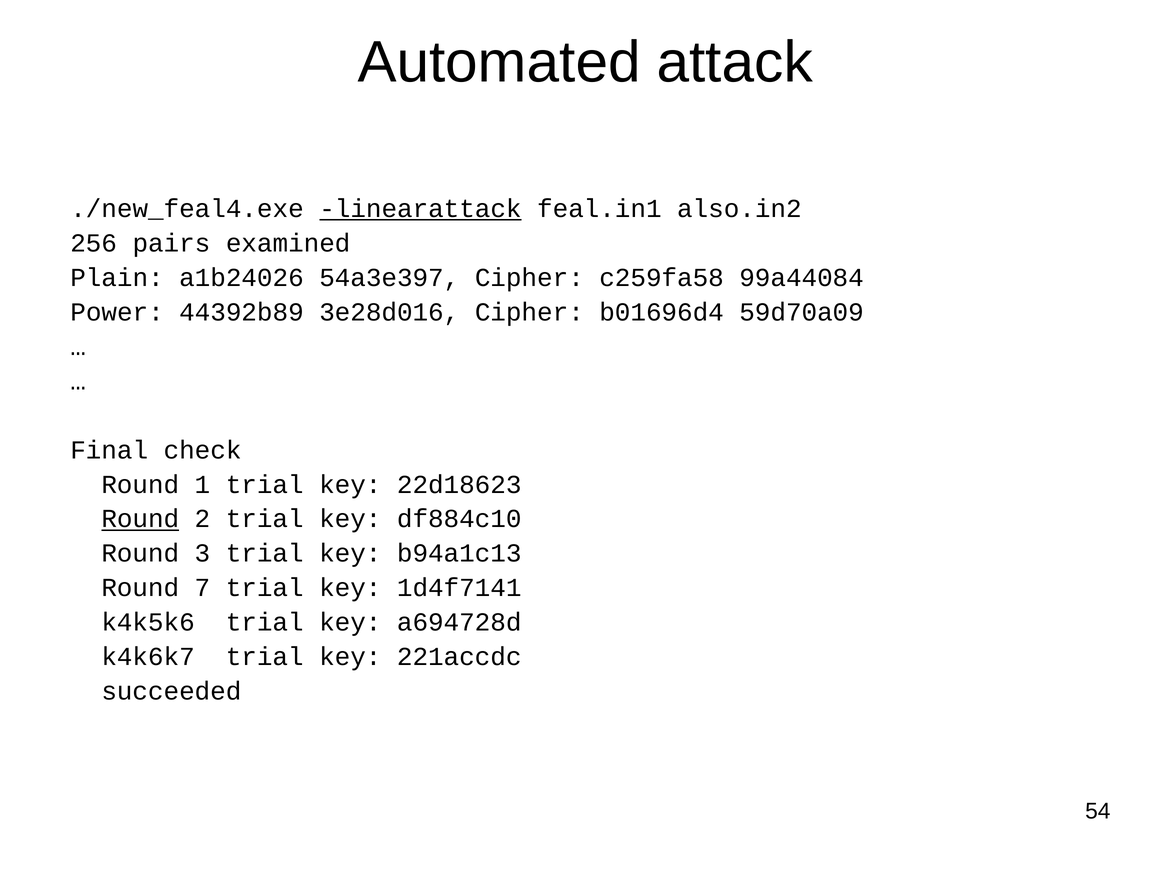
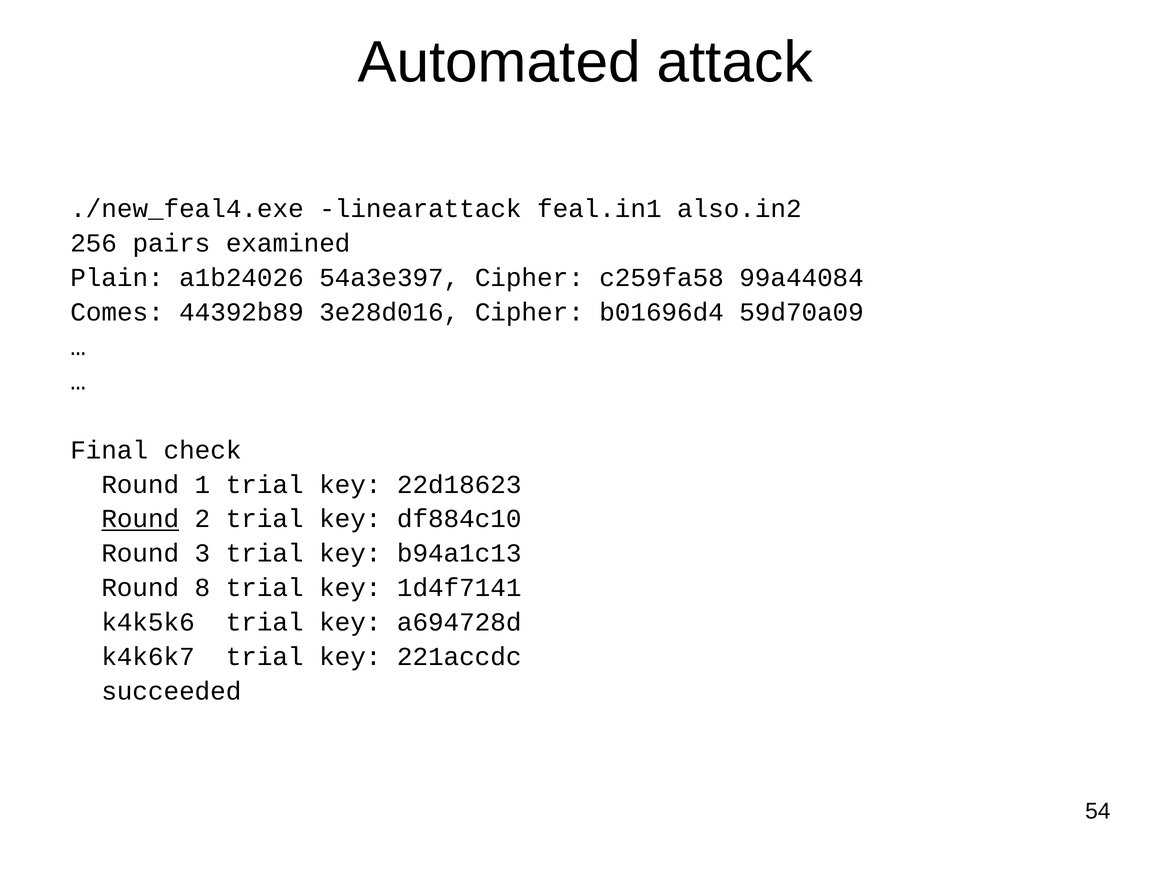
linearattack underline: present -> none
Power: Power -> Comes
7: 7 -> 8
